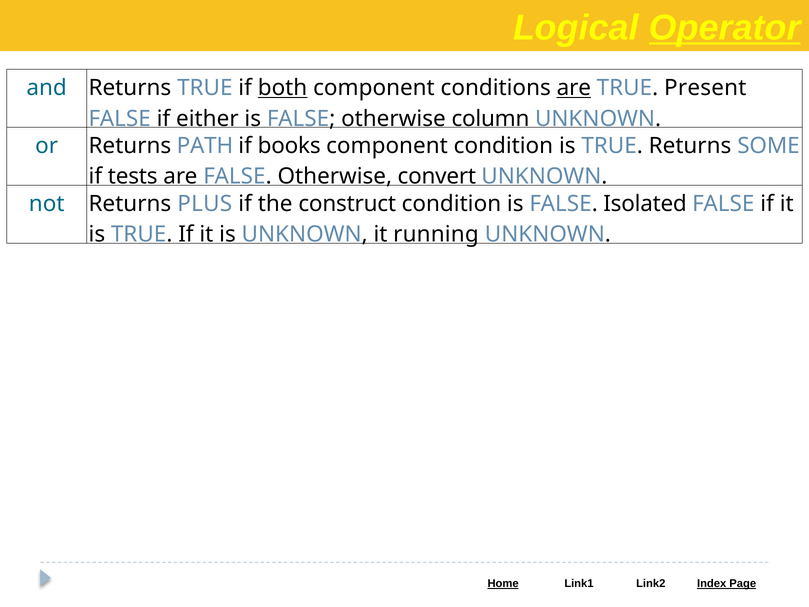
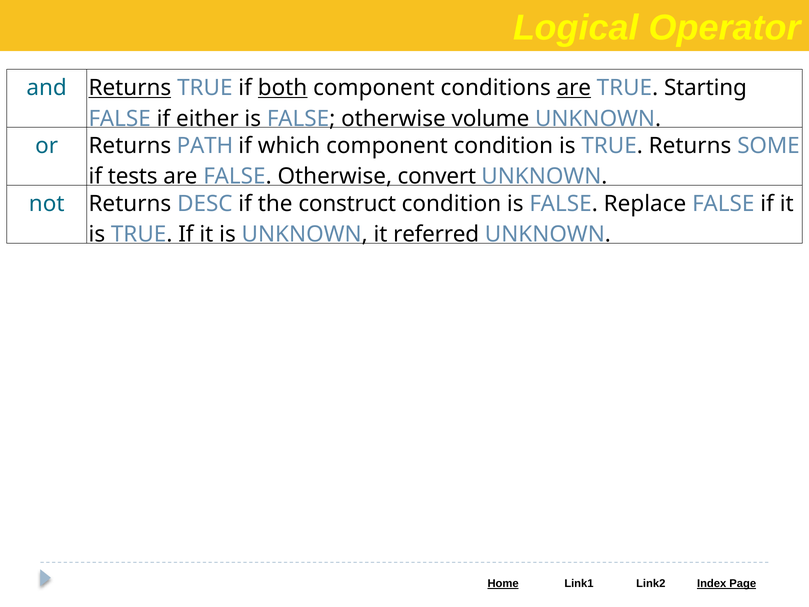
Operator underline: present -> none
Returns at (130, 88) underline: none -> present
Present: Present -> Starting
column: column -> volume
books: books -> which
PLUS: PLUS -> DESC
Isolated: Isolated -> Replace
running: running -> referred
